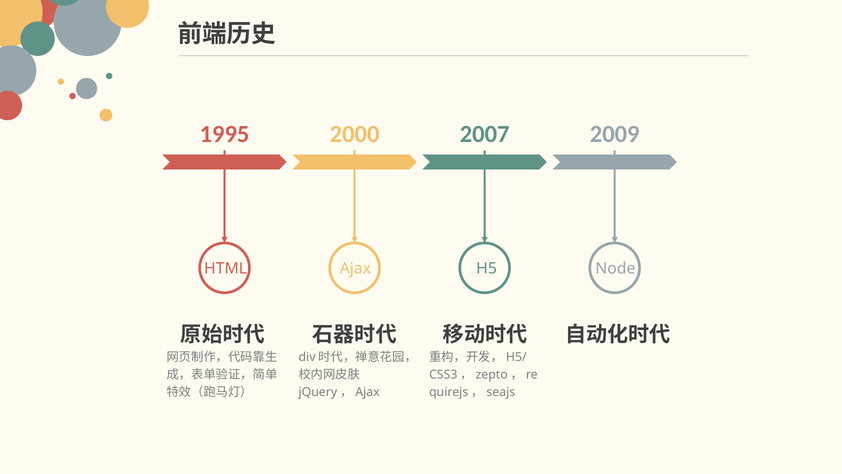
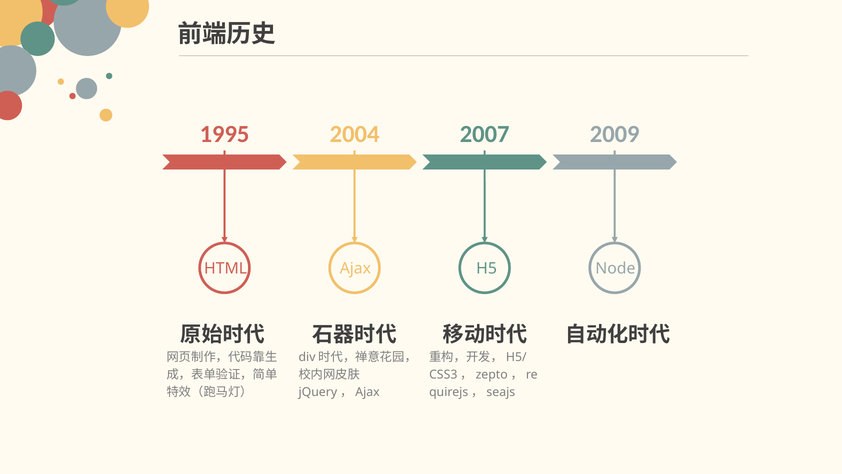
2000: 2000 -> 2004
